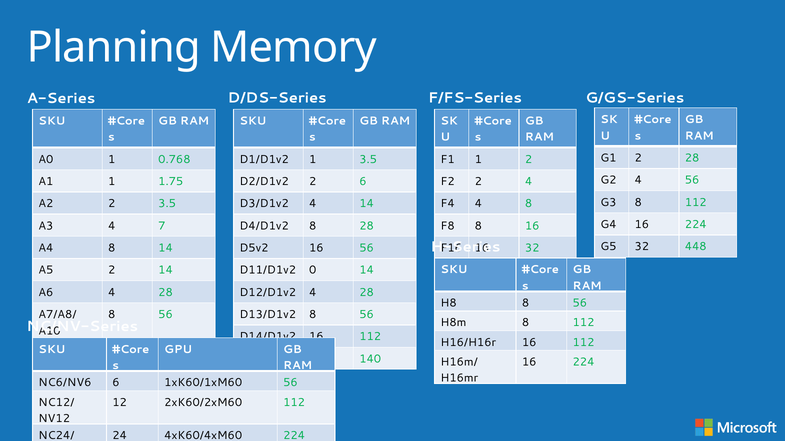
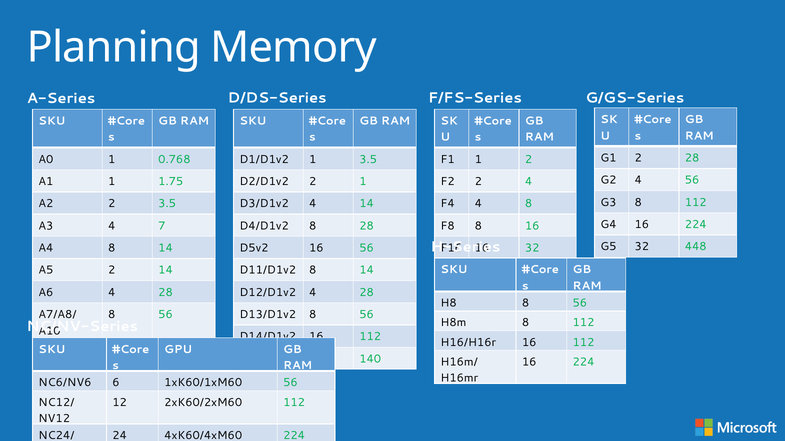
2 6: 6 -> 1
D11/D1v2 0: 0 -> 8
